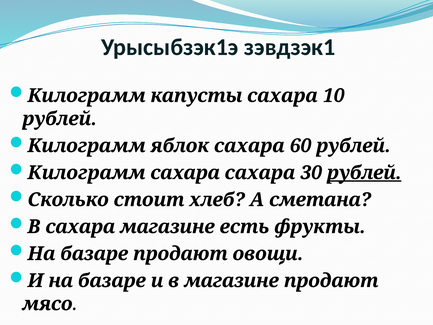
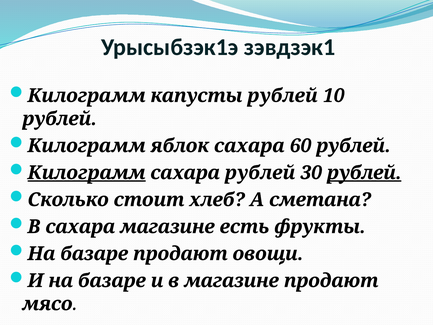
капусты сахара: сахара -> рублей
Килограмм at (86, 173) underline: none -> present
сахара сахара: сахара -> рублей
